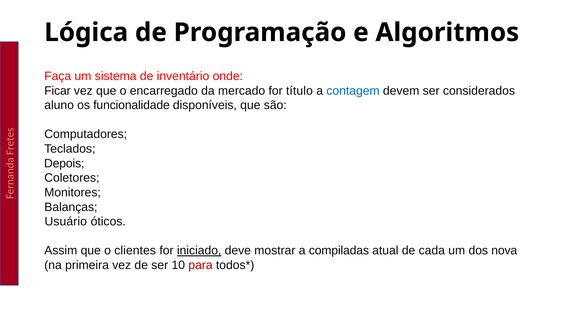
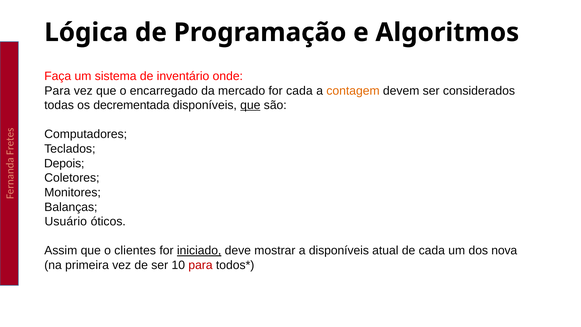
Ficar at (57, 91): Ficar -> Para
for título: título -> cada
contagem colour: blue -> orange
aluno: aluno -> todas
funcionalidade: funcionalidade -> decrementada
que at (250, 105) underline: none -> present
a compiladas: compiladas -> disponíveis
